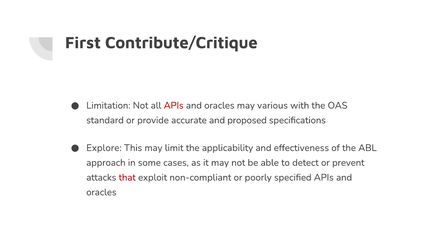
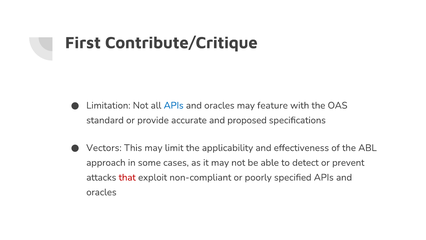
APIs at (174, 105) colour: red -> blue
various: various -> feature
Explore: Explore -> Vectors
